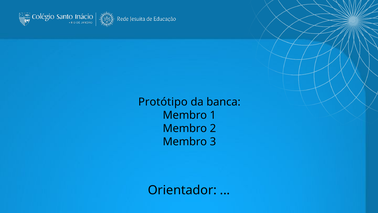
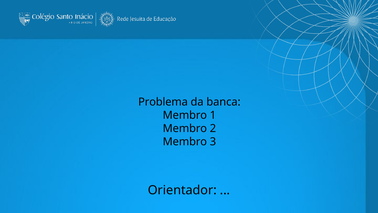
Protótipo: Protótipo -> Problema
